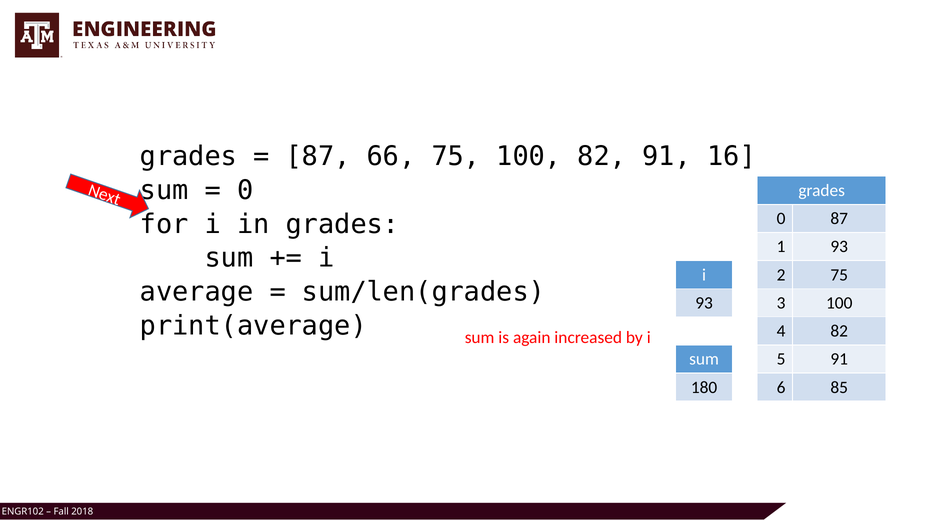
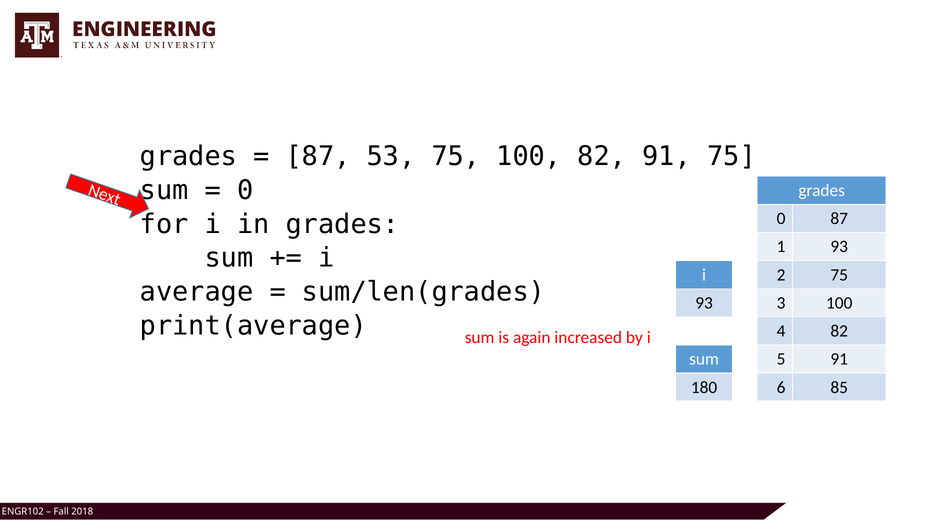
66: 66 -> 53
91 16: 16 -> 75
